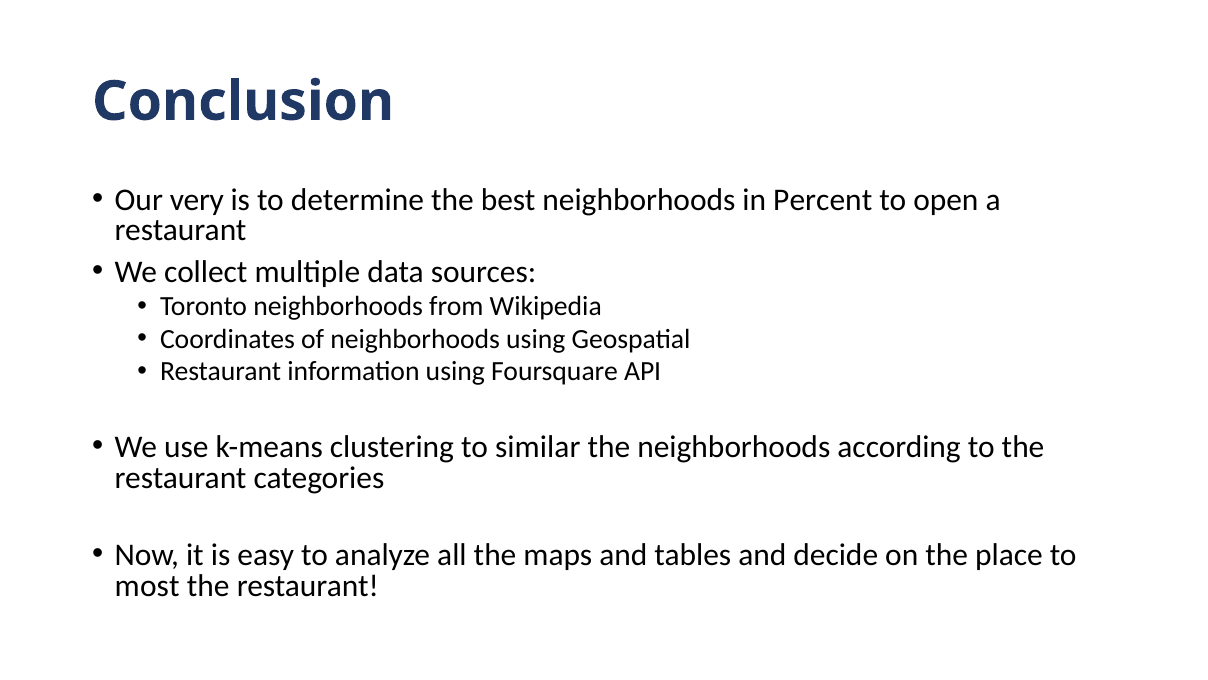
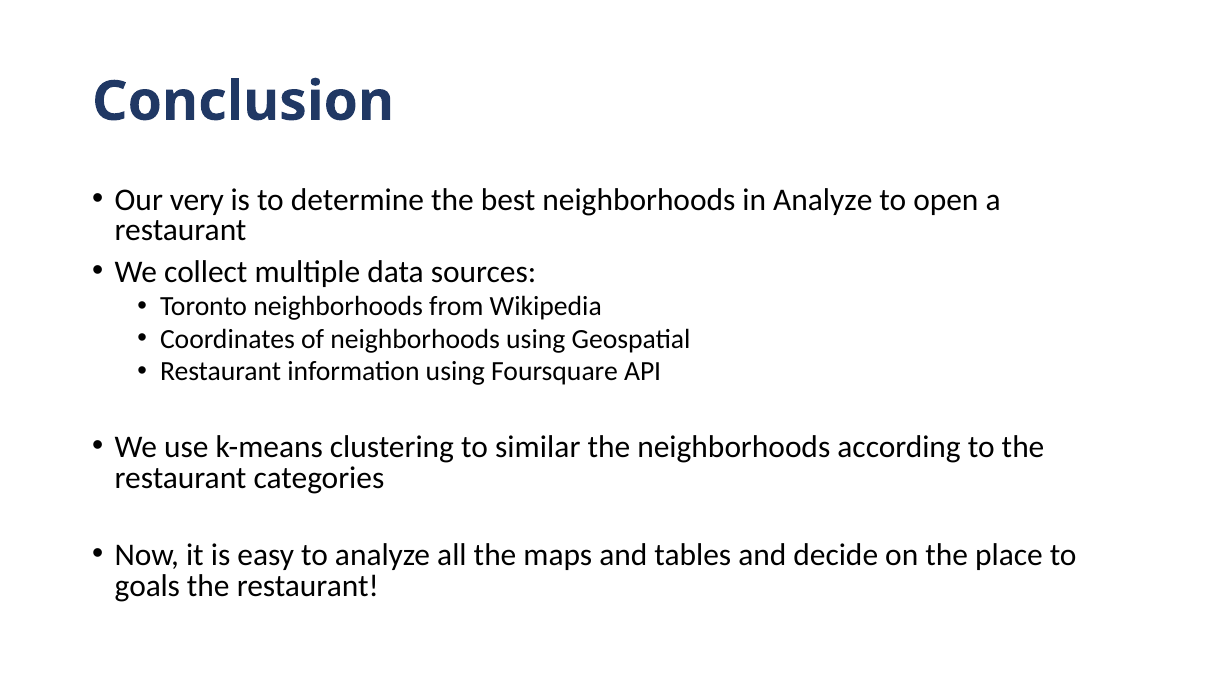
in Percent: Percent -> Analyze
most: most -> goals
